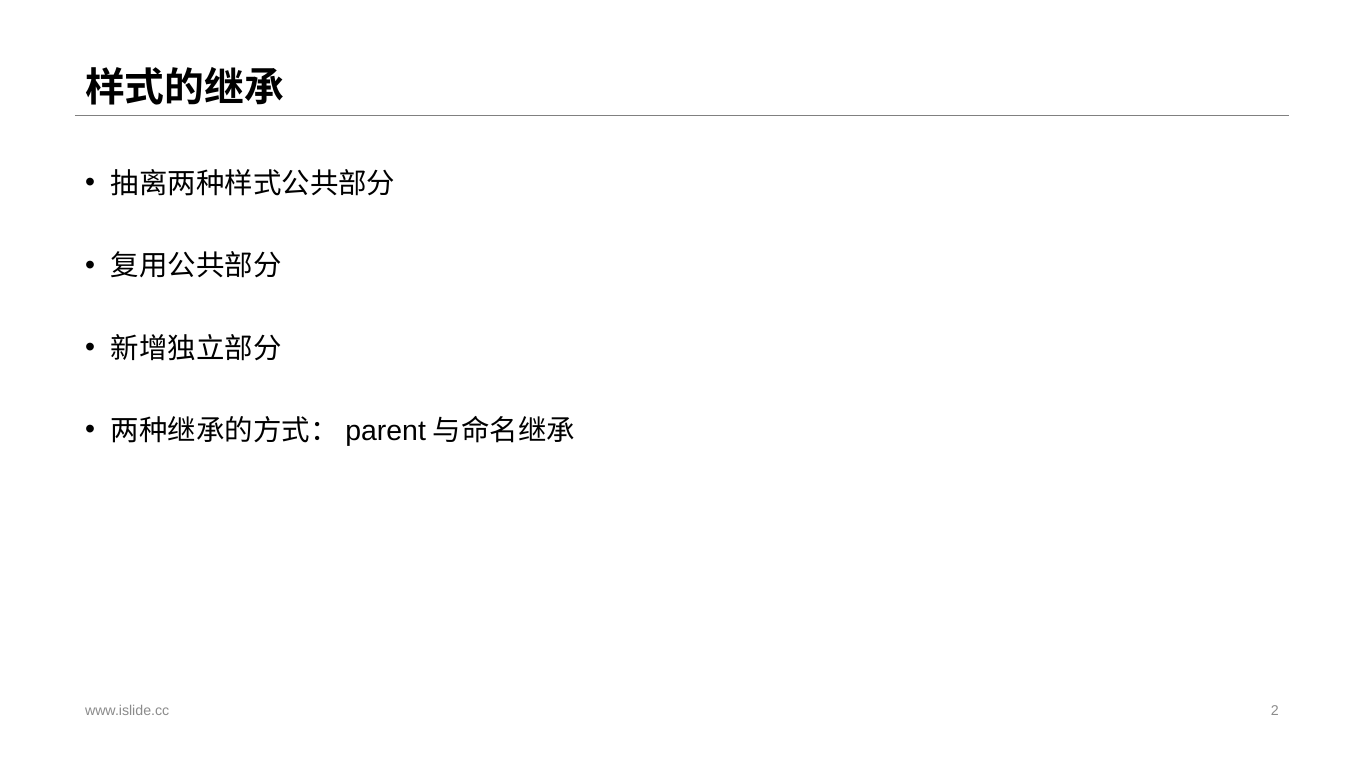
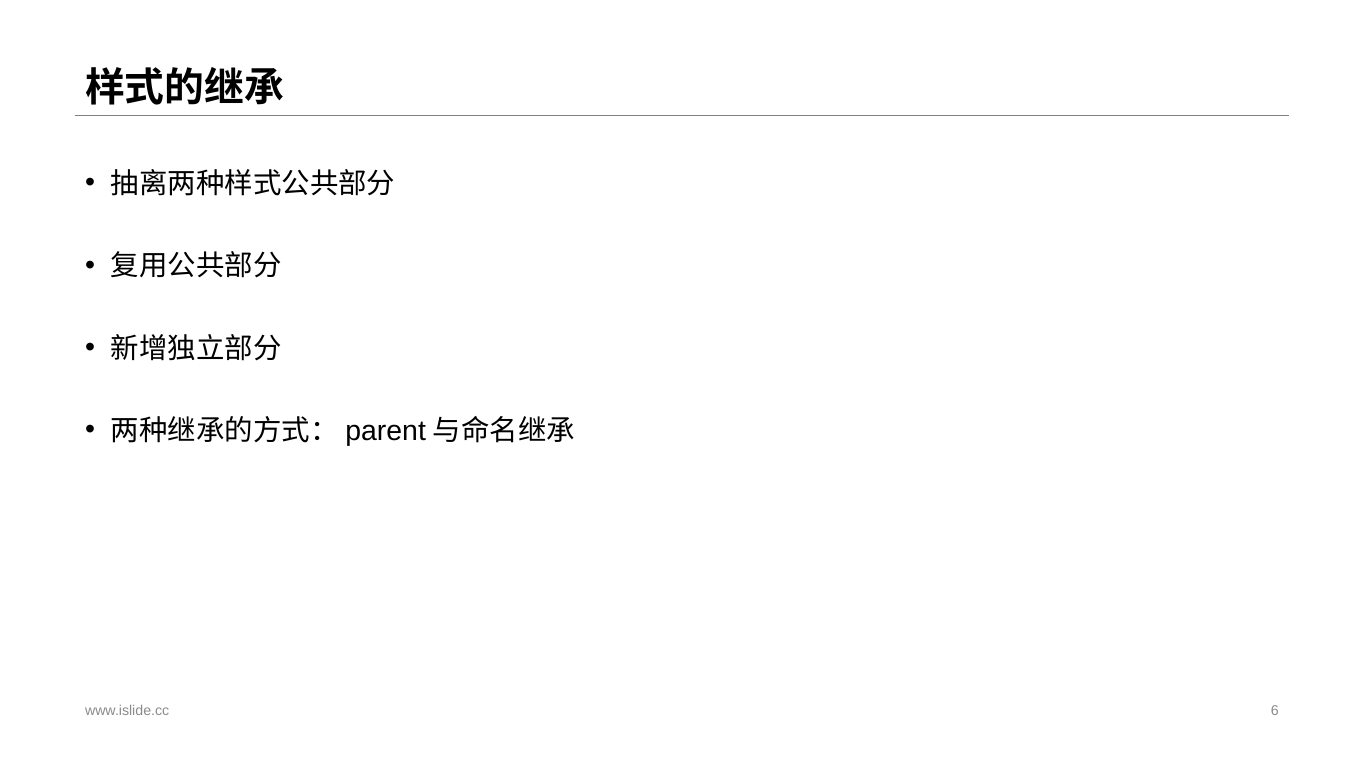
2: 2 -> 6
